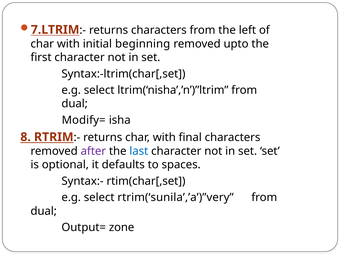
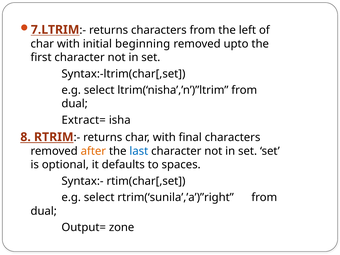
Modify=: Modify= -> Extract=
after colour: purple -> orange
rtrim(‘sunila’,’a’)”very: rtrim(‘sunila’,’a’)”very -> rtrim(‘sunila’,’a’)”right
